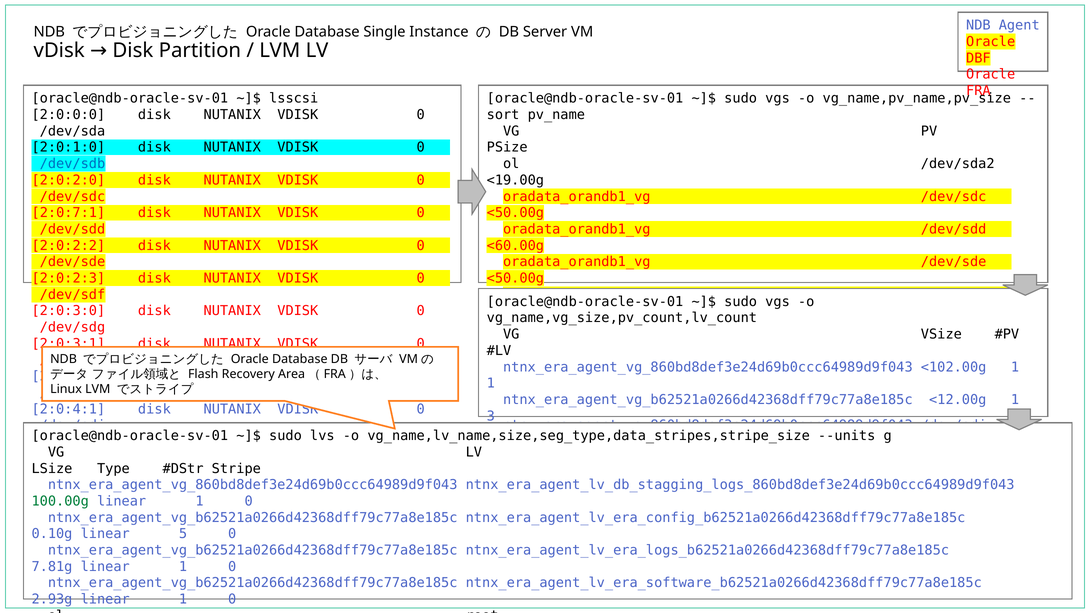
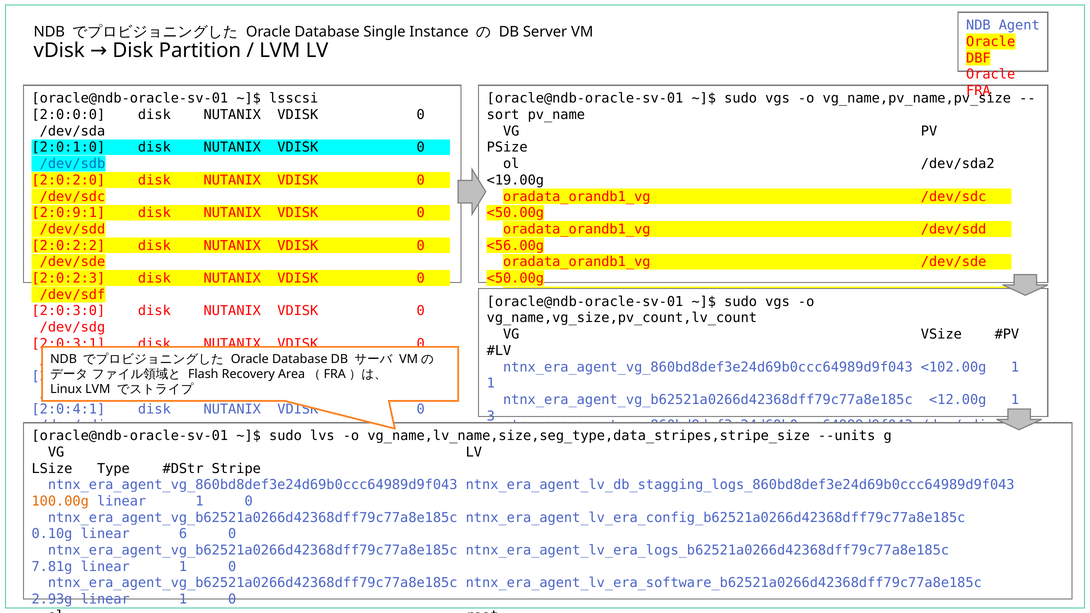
2:0:7:1: 2:0:7:1 -> 2:0:9:1
<60.00g: <60.00g -> <56.00g
100.00g colour: green -> orange
5: 5 -> 6
